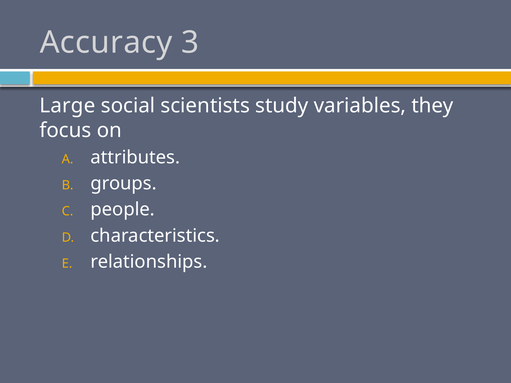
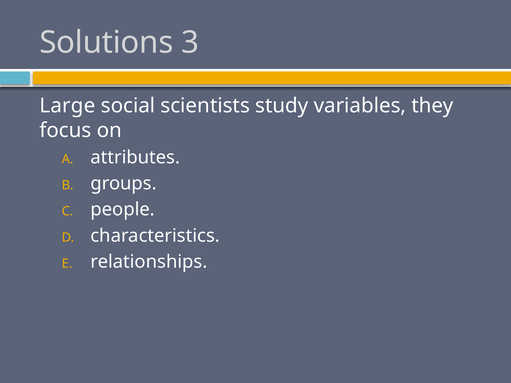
Accuracy: Accuracy -> Solutions
